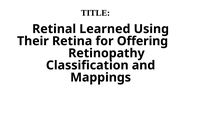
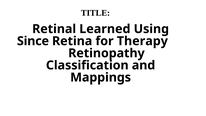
Their: Their -> Since
Offering: Offering -> Therapy
